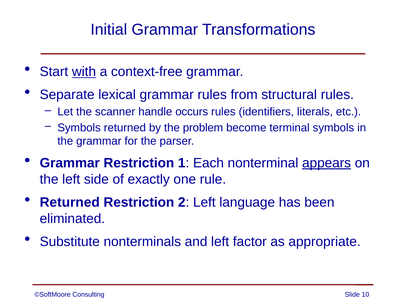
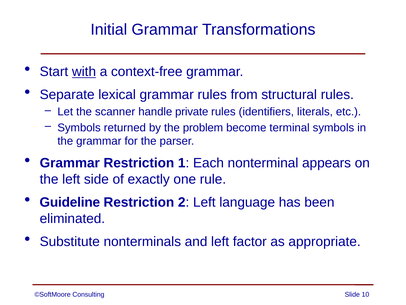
occurs: occurs -> private
appears underline: present -> none
Returned at (70, 202): Returned -> Guideline
